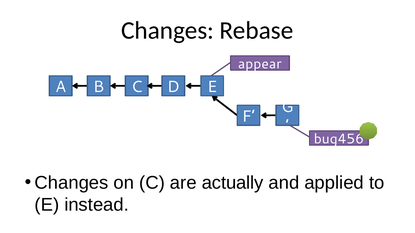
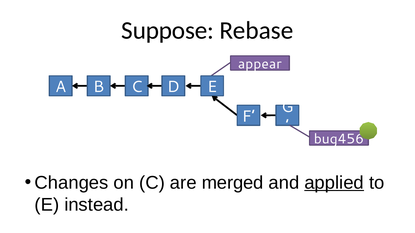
Changes at (168, 31): Changes -> Suppose
actually: actually -> merged
applied underline: none -> present
